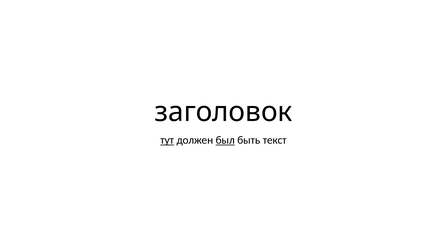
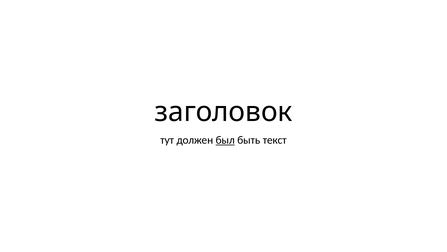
тут underline: present -> none
